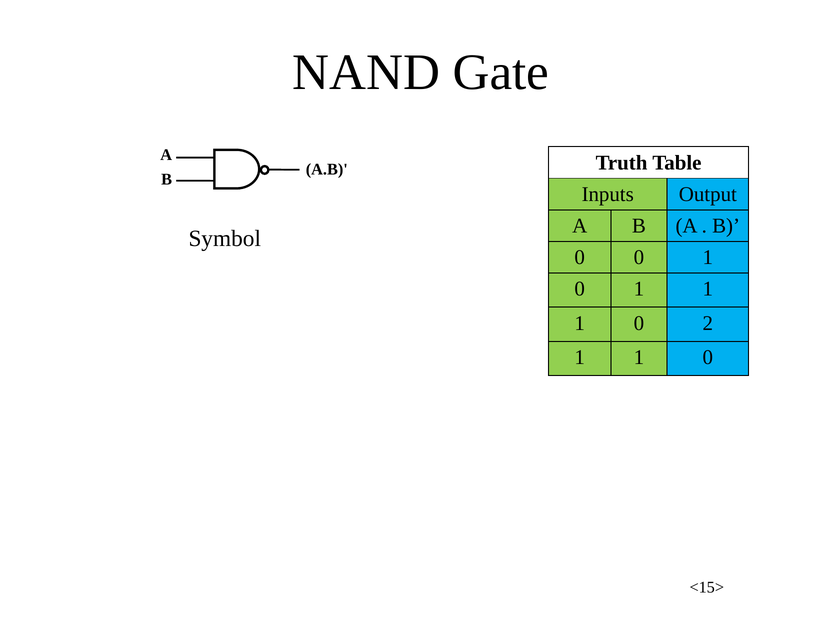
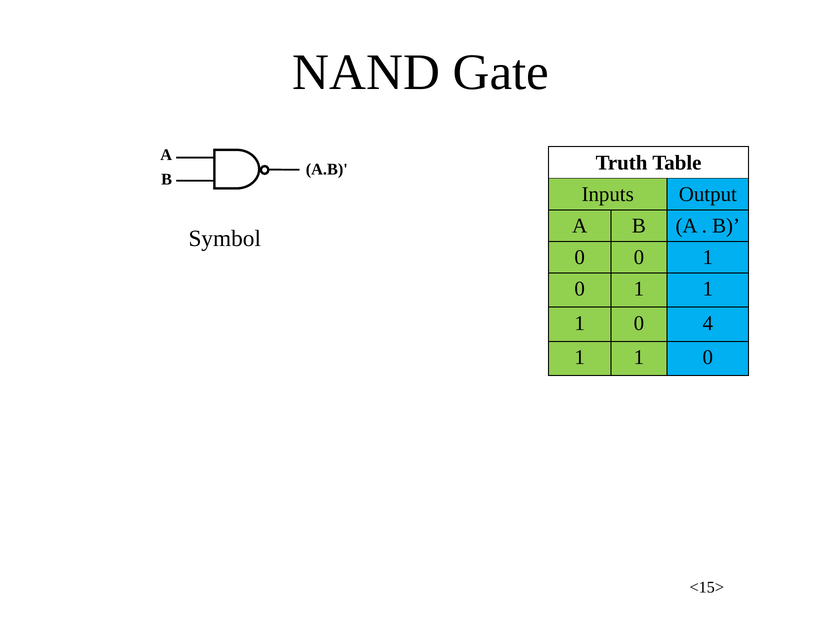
2: 2 -> 4
